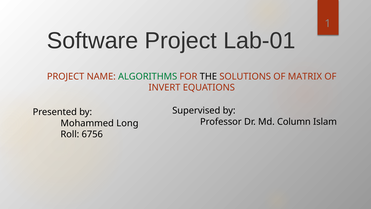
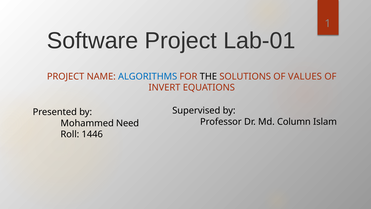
ALGORITHMS colour: green -> blue
MATRIX: MATRIX -> VALUES
Long: Long -> Need
6756: 6756 -> 1446
